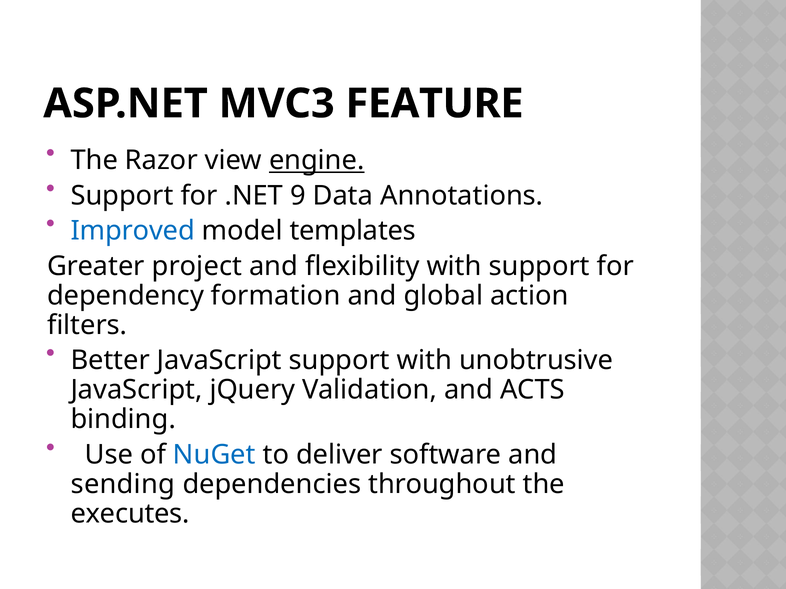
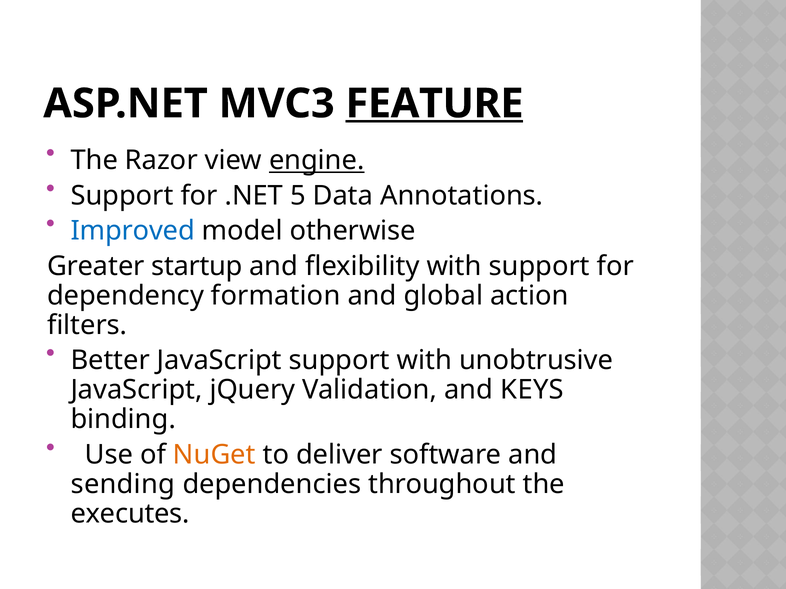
FEATURE underline: none -> present
9: 9 -> 5
templates: templates -> otherwise
project: project -> startup
ACTS: ACTS -> KEYS
NuGet colour: blue -> orange
